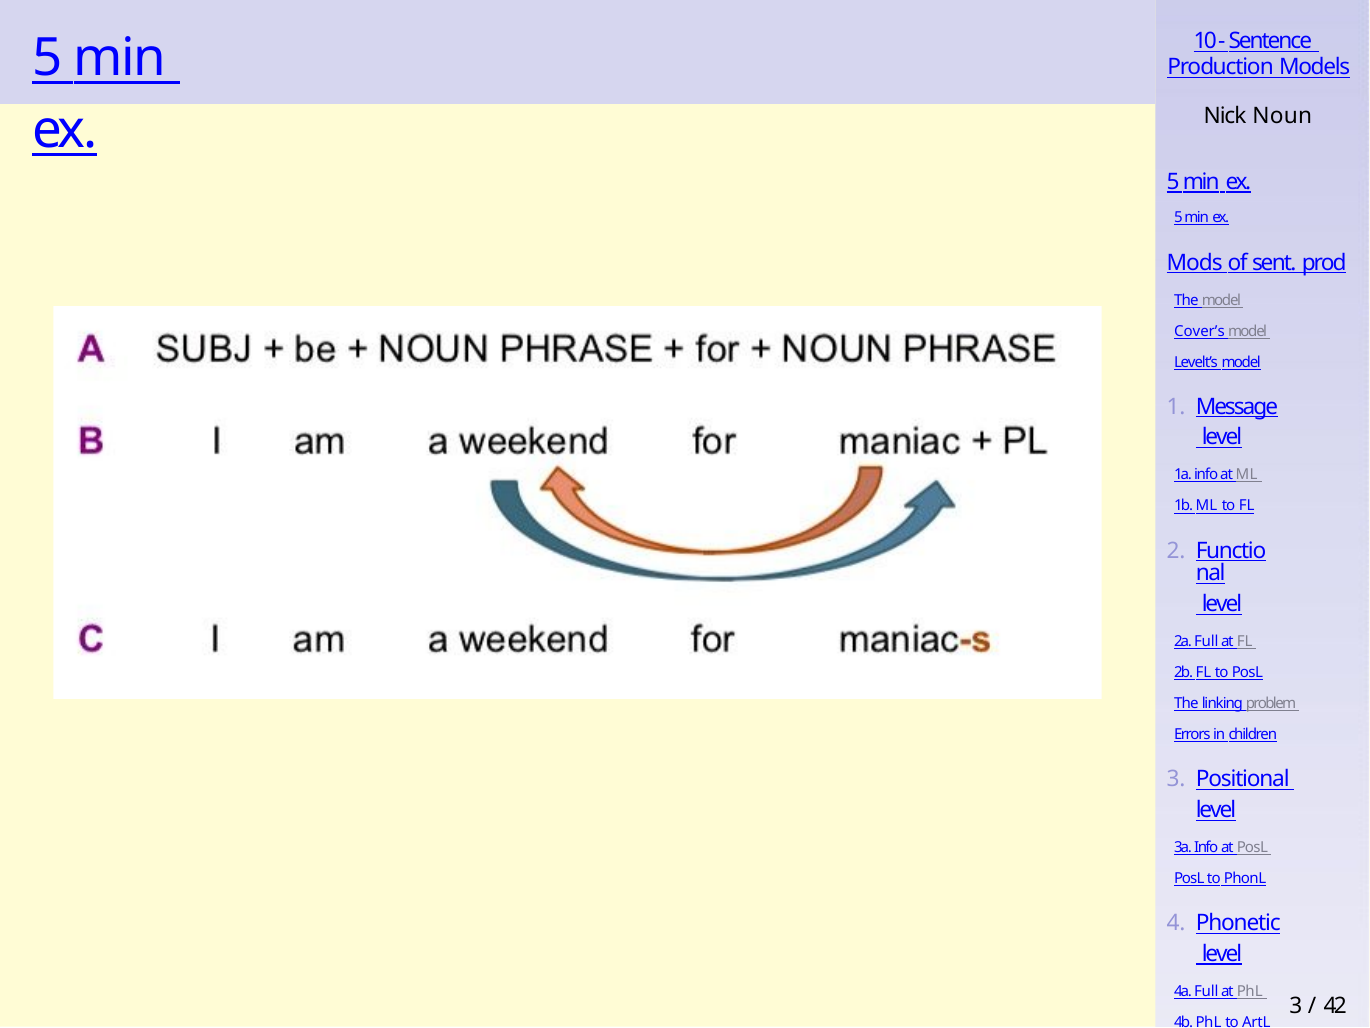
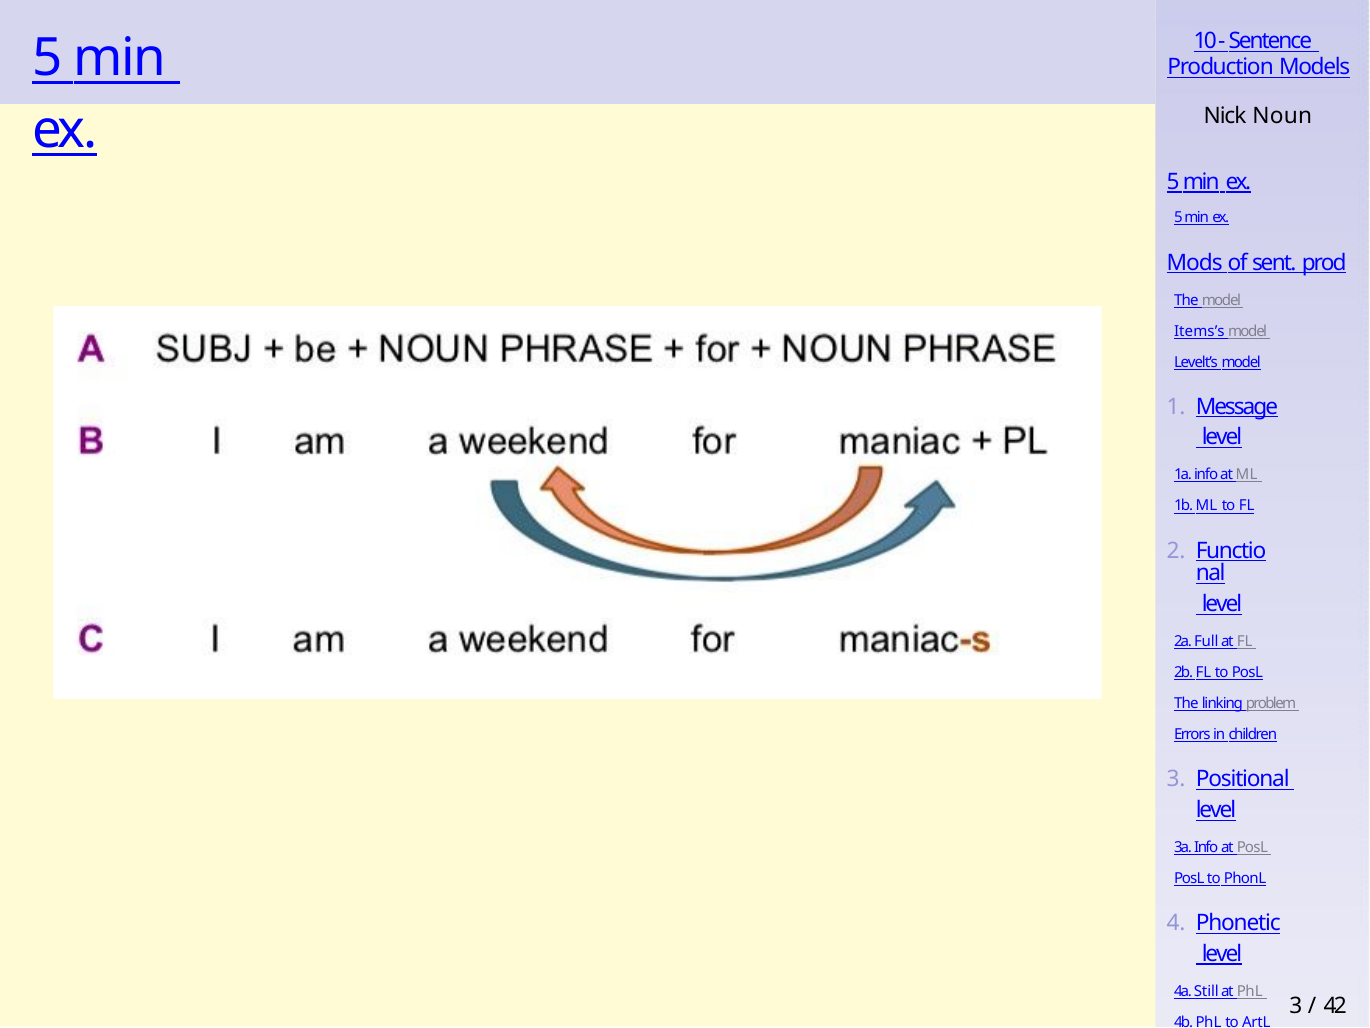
Cover’s: Cover’s -> Items’s
4a Full: Full -> Still
